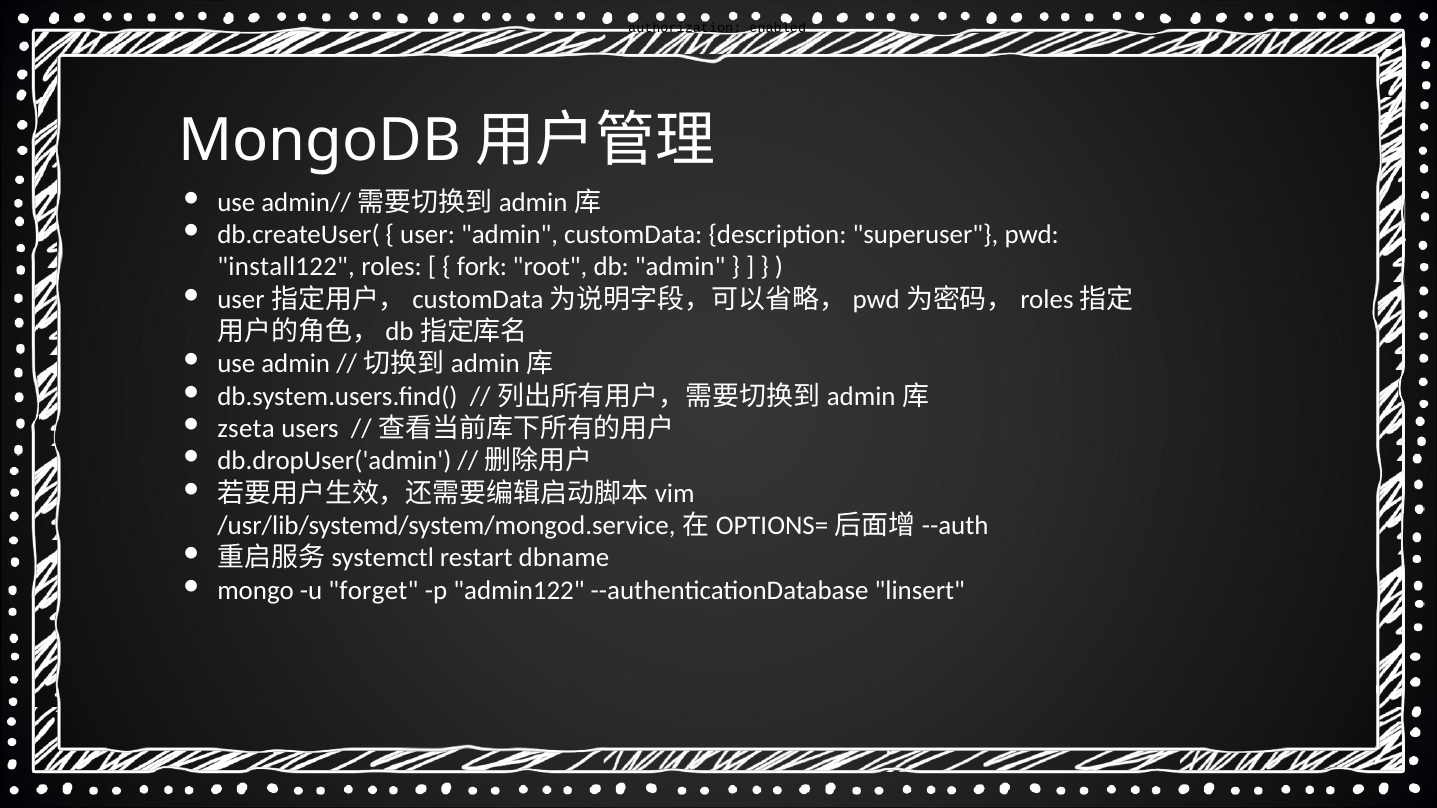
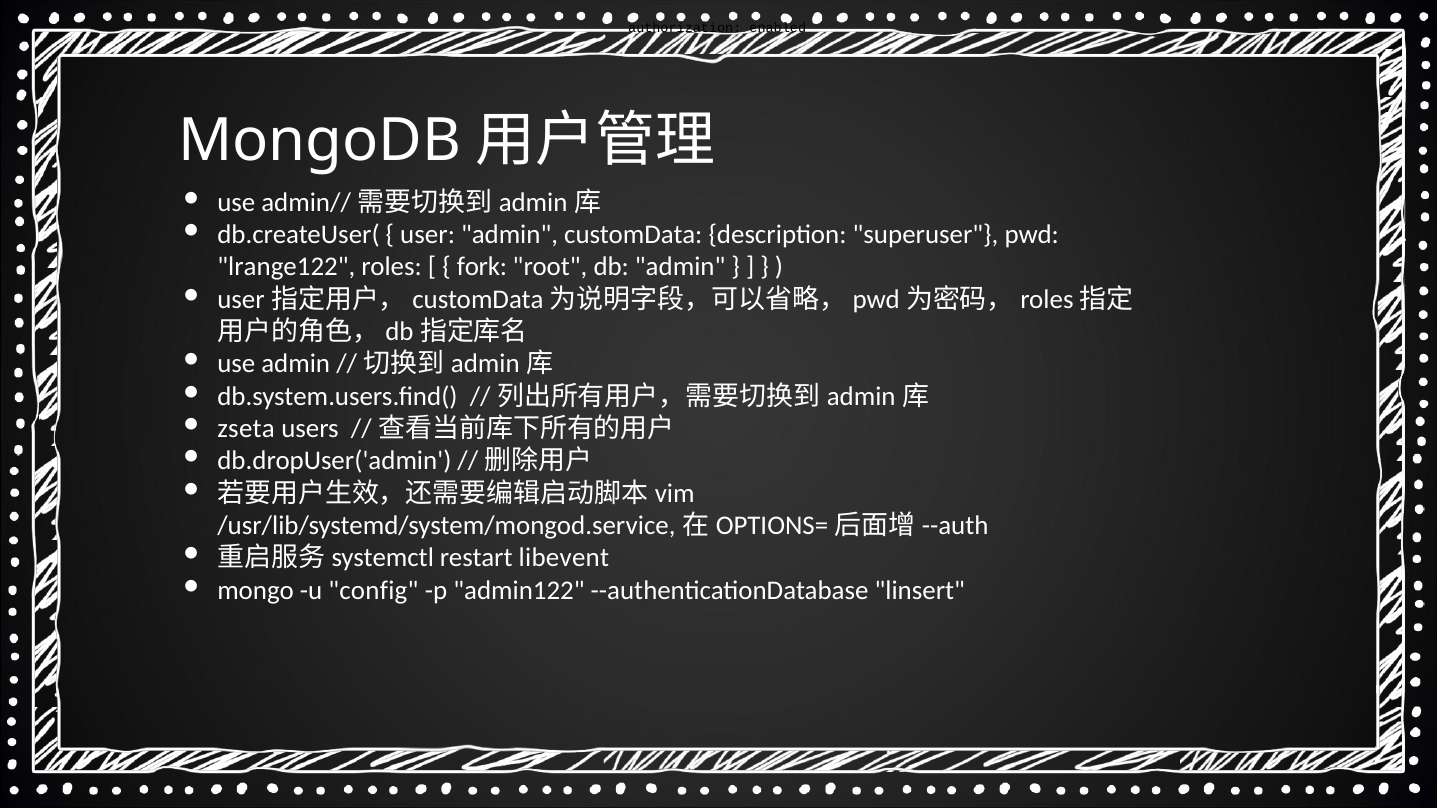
install122: install122 -> lrange122
dbname: dbname -> libevent
forget: forget -> config
